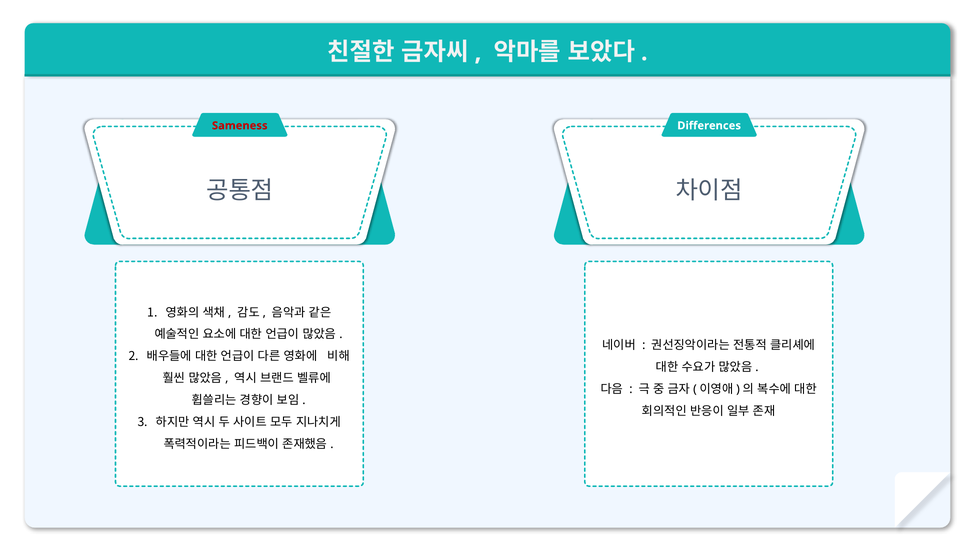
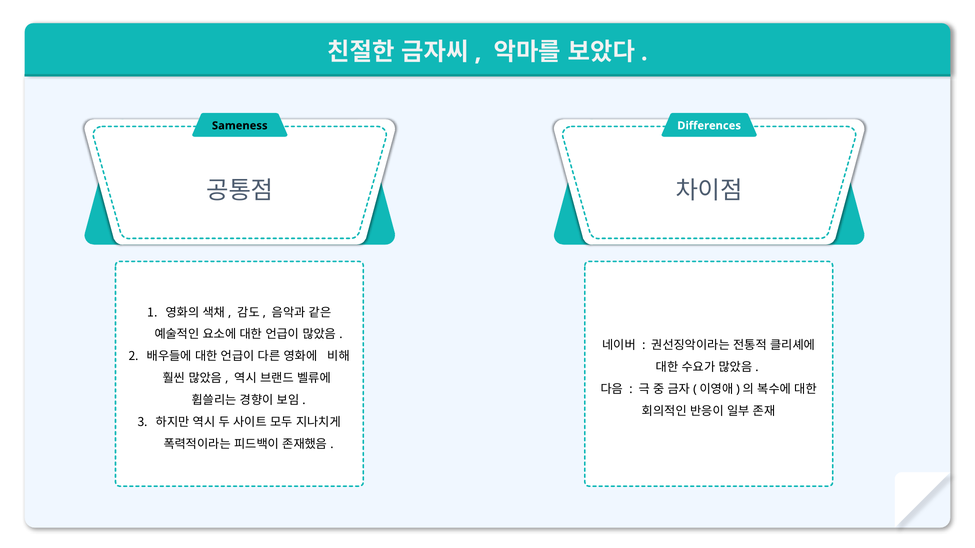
Sameness colour: red -> black
